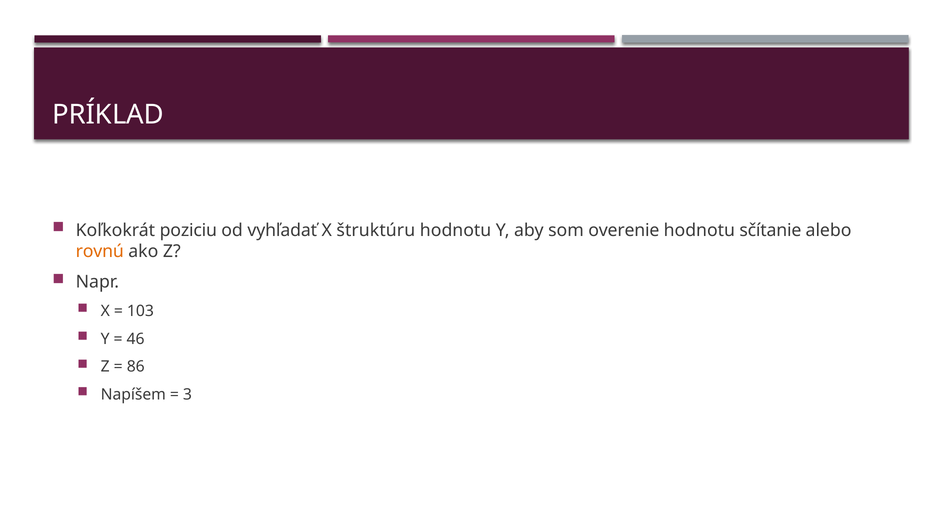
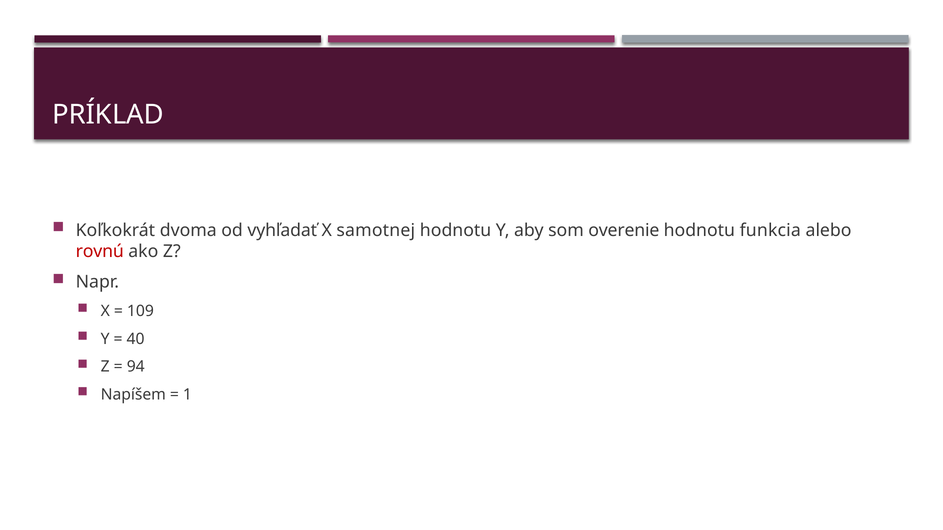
poziciu: poziciu -> dvoma
štruktúru: štruktúru -> samotnej
sčítanie: sčítanie -> funkcia
rovnú colour: orange -> red
103: 103 -> 109
46: 46 -> 40
86: 86 -> 94
3: 3 -> 1
